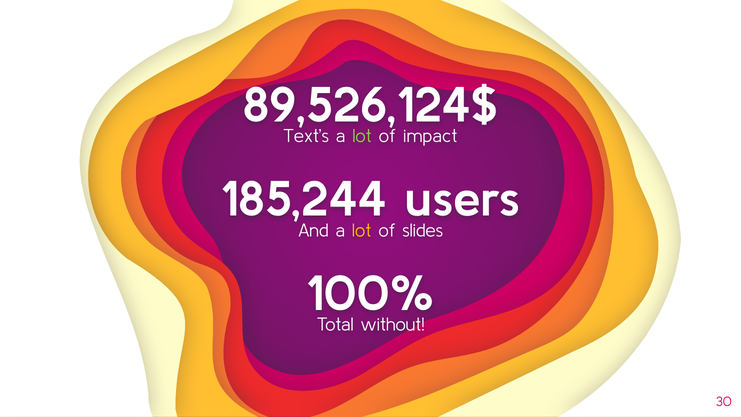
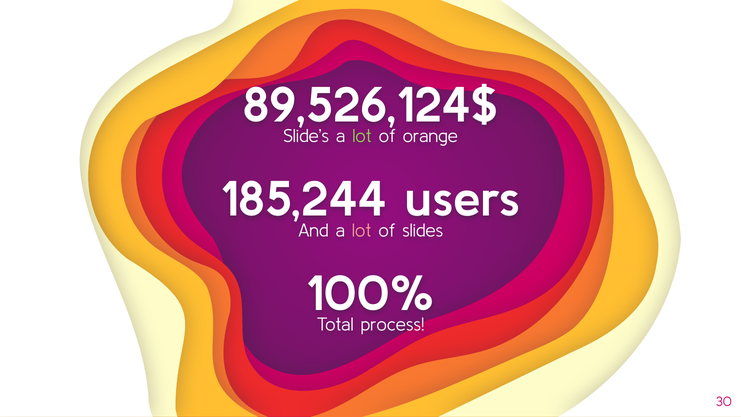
Text’s: Text’s -> Slide’s
impact: impact -> orange
lot at (362, 230) colour: yellow -> pink
without: without -> process
